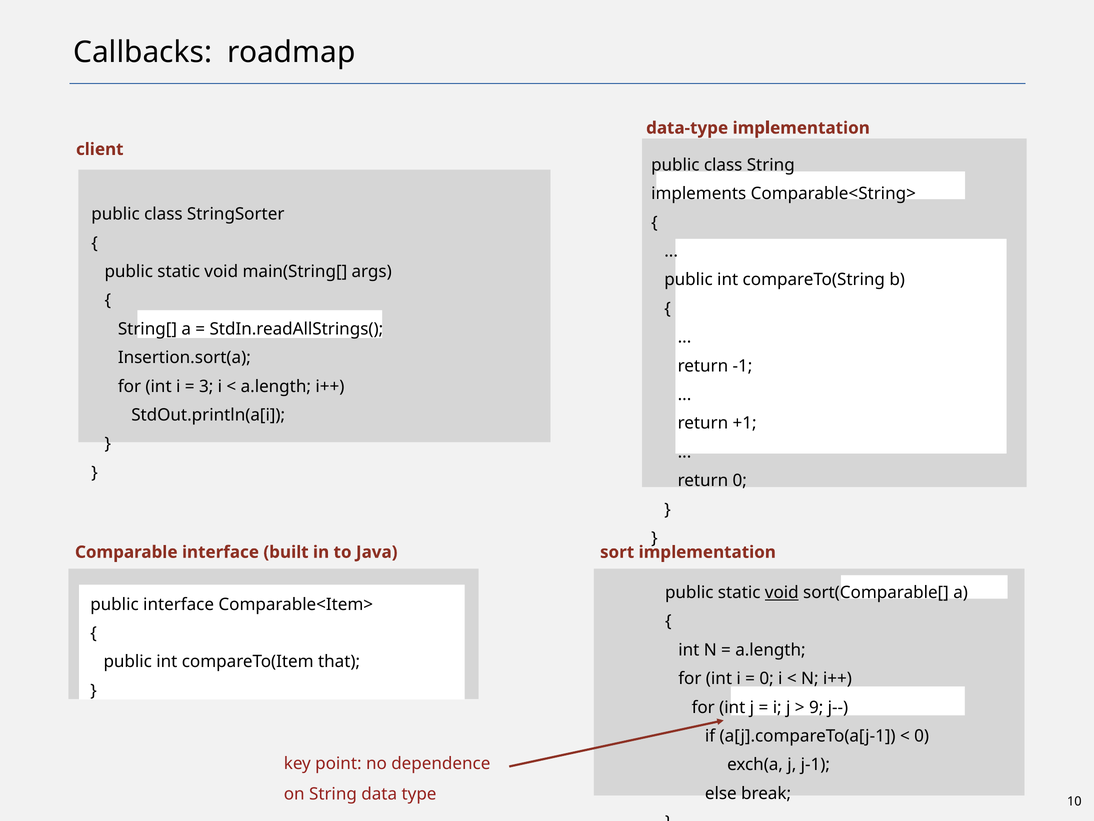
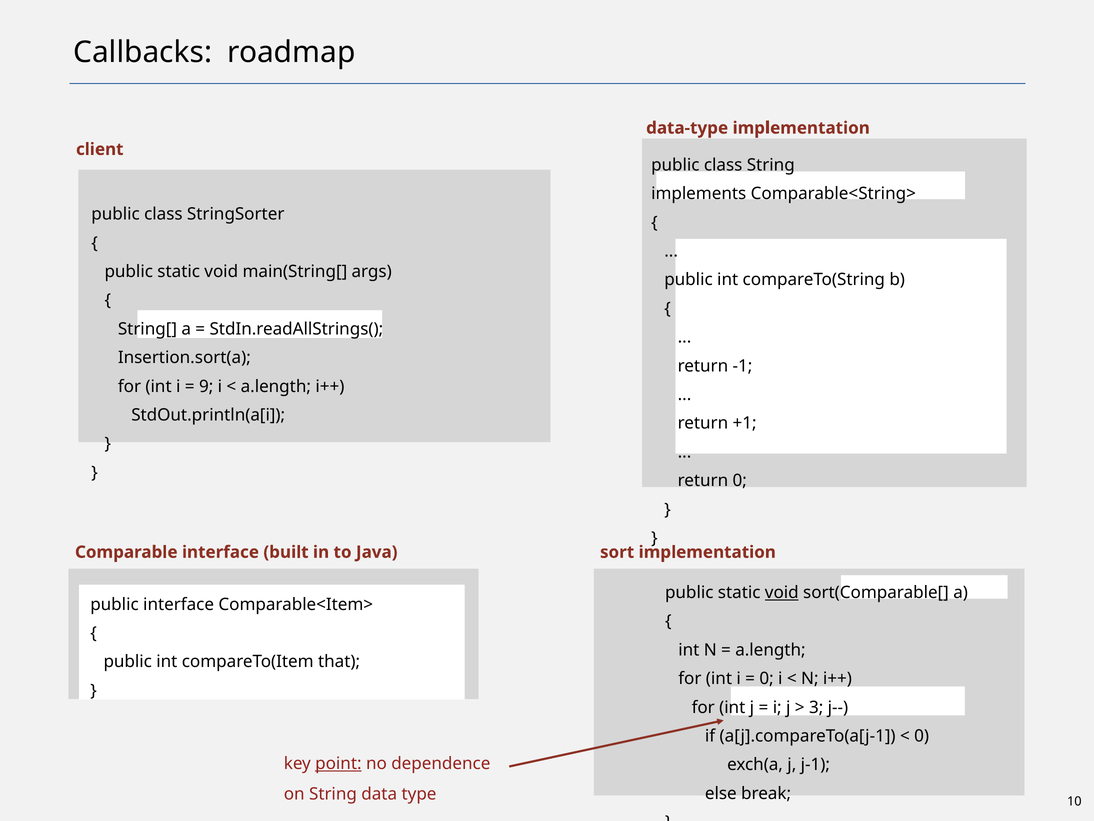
3: 3 -> 9
9: 9 -> 3
point underline: none -> present
